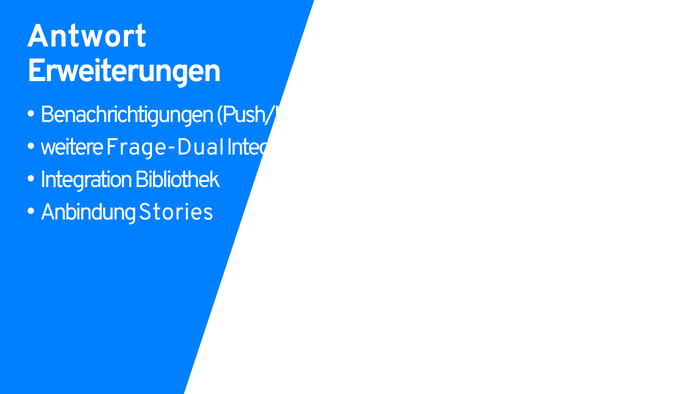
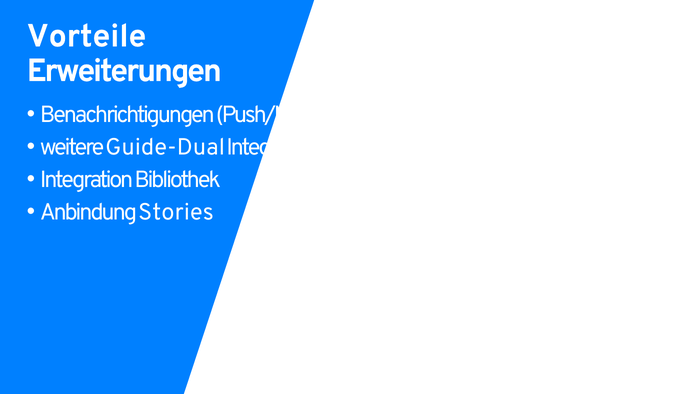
Antwort: Antwort -> Vorteile
Frage-Dual: Frage-Dual -> Guide-Dual
